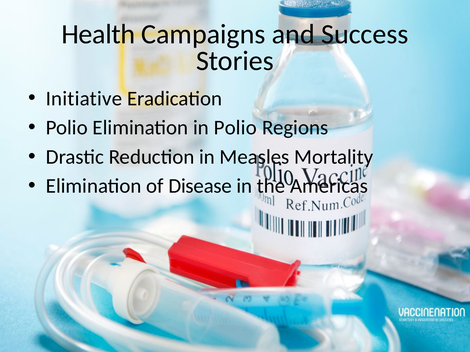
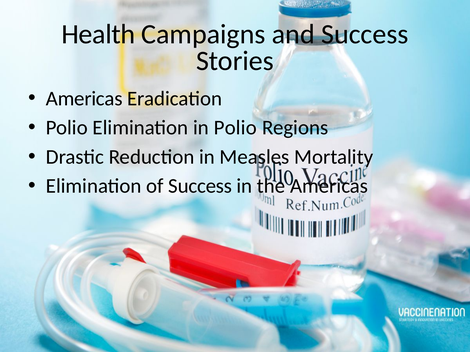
Initiative at (84, 99): Initiative -> Americas
of Disease: Disease -> Success
